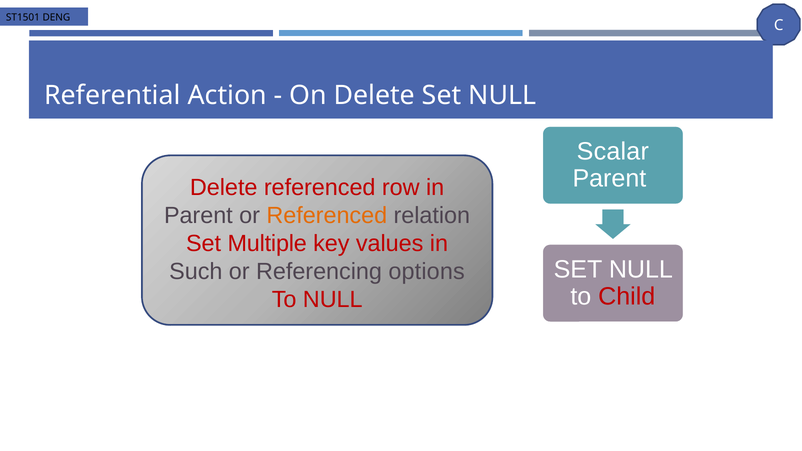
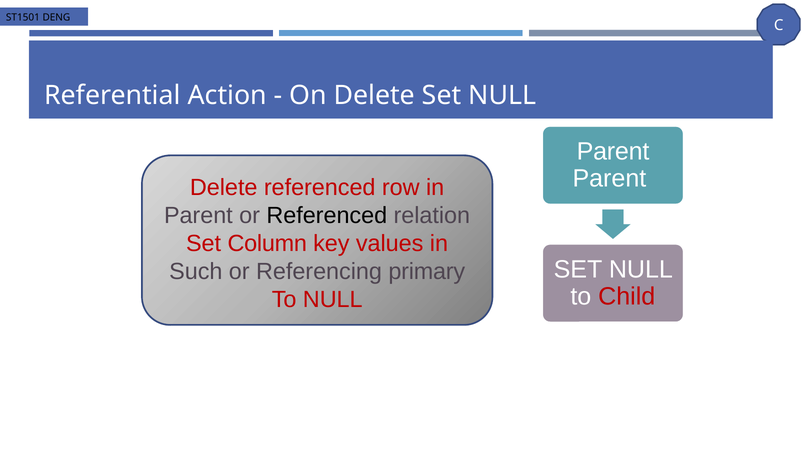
Scalar at (613, 152): Scalar -> Parent
Referenced at (327, 215) colour: orange -> black
Multiple: Multiple -> Column
options: options -> primary
